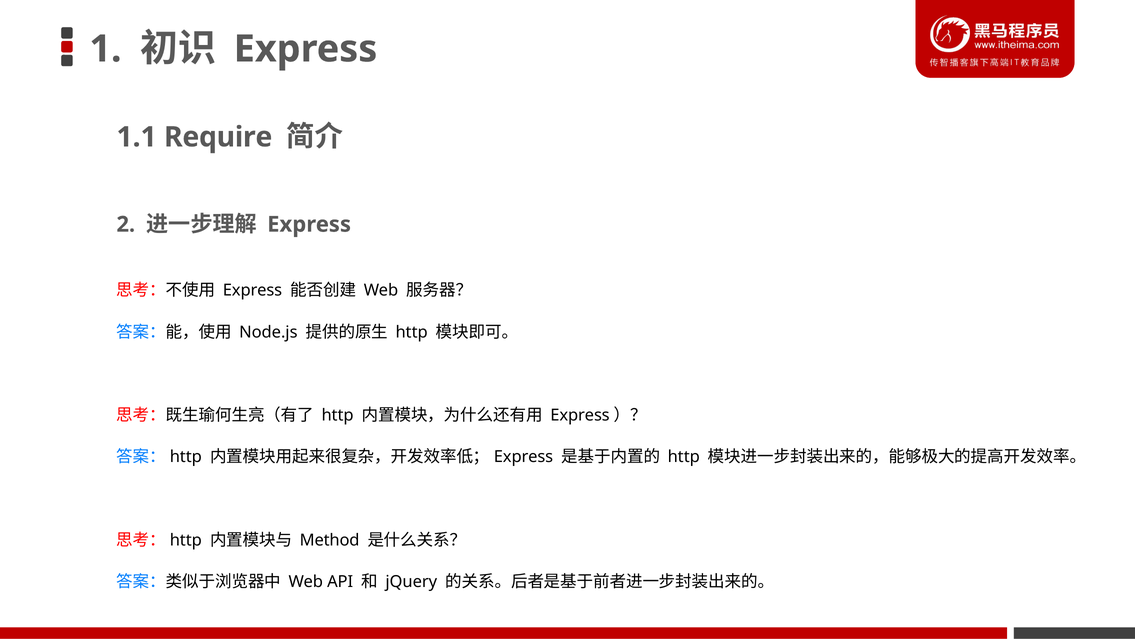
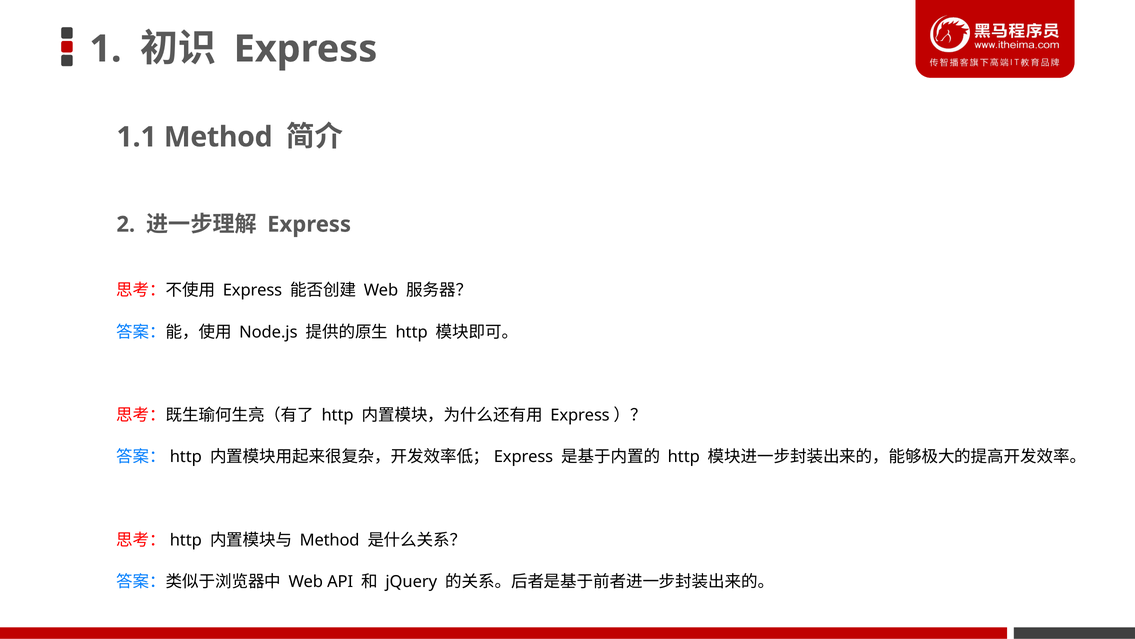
1.1 Require: Require -> Method
